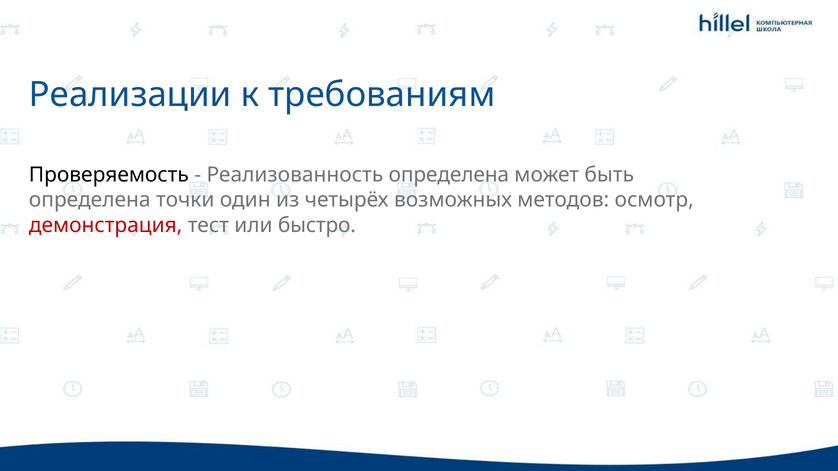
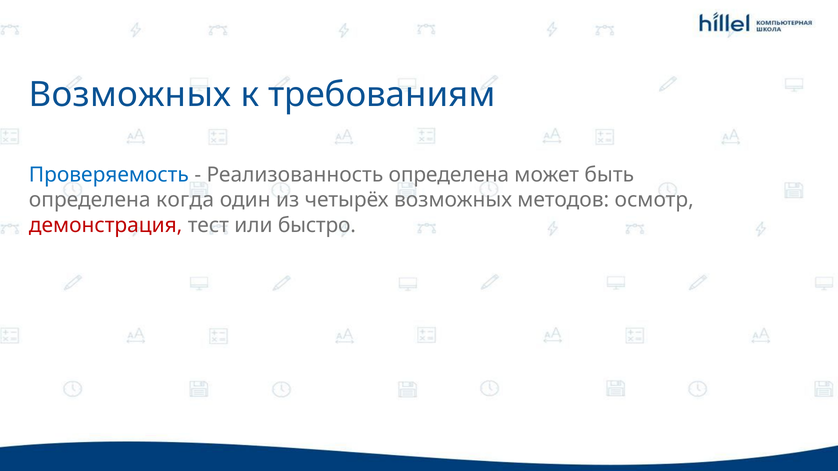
Реализации at (130, 95): Реализации -> Возможных
Проверяемость colour: black -> blue
точки: точки -> когда
